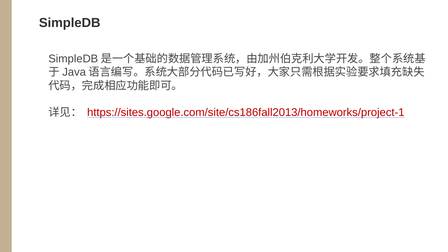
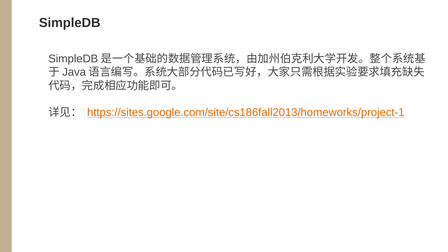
https://sites.google.com/site/cs186fall2013/homeworks/project-1 colour: red -> orange
